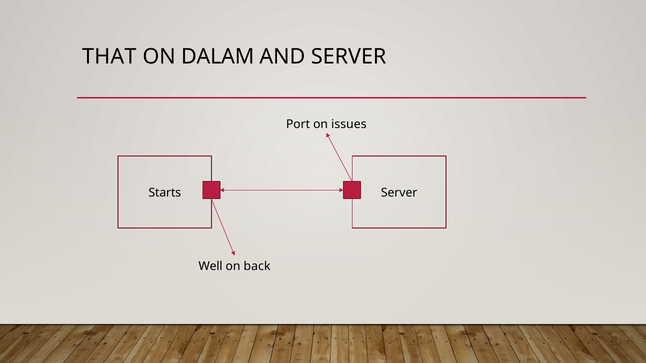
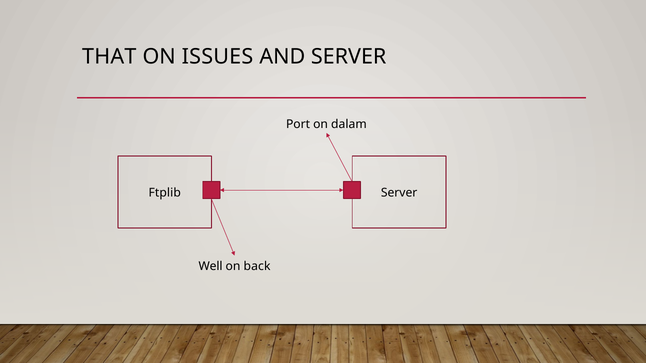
DALAM: DALAM -> ISSUES
issues: issues -> dalam
Starts: Starts -> Ftplib
